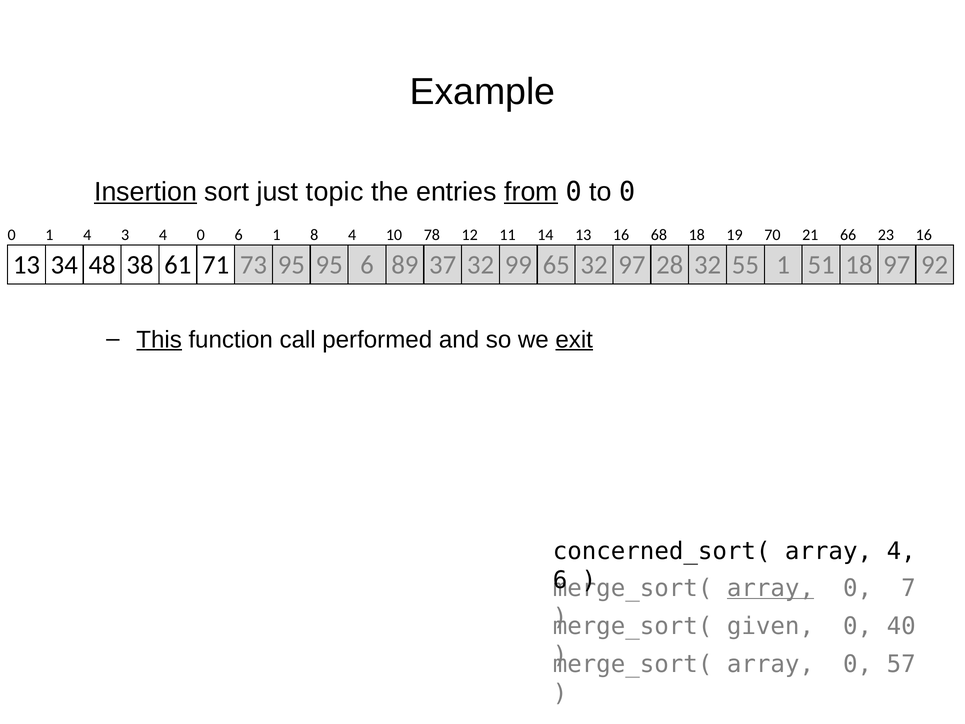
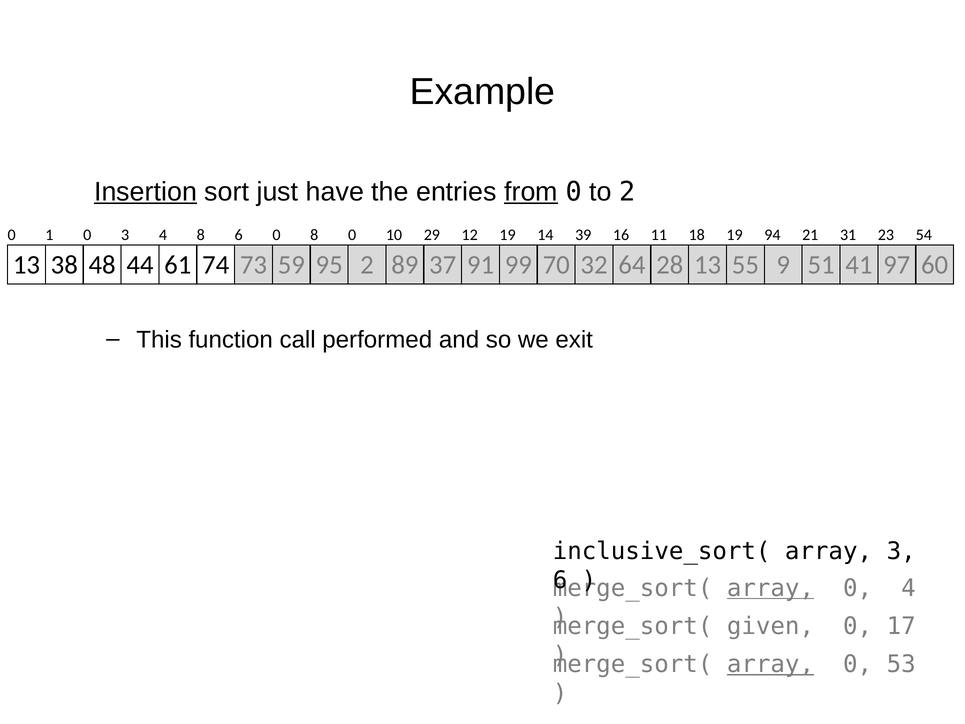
topic: topic -> have
to 0: 0 -> 2
1 4: 4 -> 0
4 0: 0 -> 8
6 1: 1 -> 0
8 4: 4 -> 0
78: 78 -> 29
12 11: 11 -> 19
14 13: 13 -> 39
68: 68 -> 11
70: 70 -> 94
66: 66 -> 31
23 16: 16 -> 54
34: 34 -> 38
38: 38 -> 44
71: 71 -> 74
73 95: 95 -> 59
95 6: 6 -> 2
37 32: 32 -> 91
65: 65 -> 70
32 97: 97 -> 64
28 32: 32 -> 13
55 1: 1 -> 9
51 18: 18 -> 41
92: 92 -> 60
This underline: present -> none
exit underline: present -> none
concerned_sort(: concerned_sort( -> inclusive_sort(
array 4: 4 -> 3
0 7: 7 -> 4
40: 40 -> 17
array at (770, 664) underline: none -> present
57: 57 -> 53
